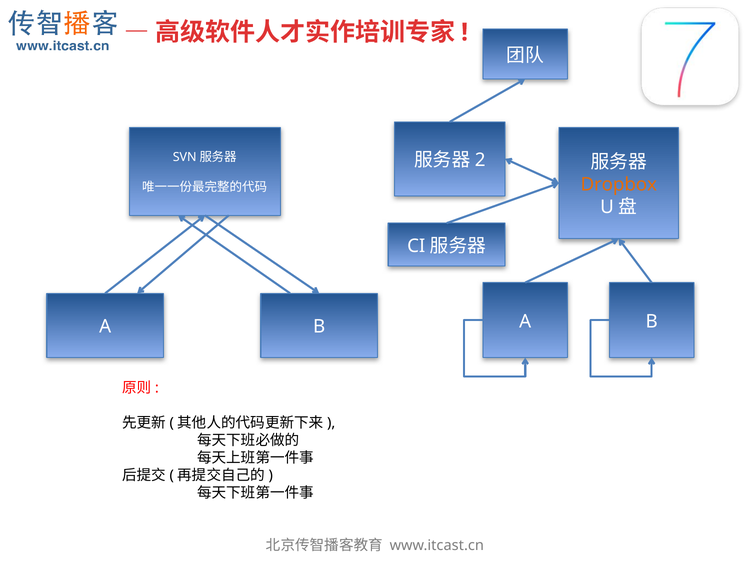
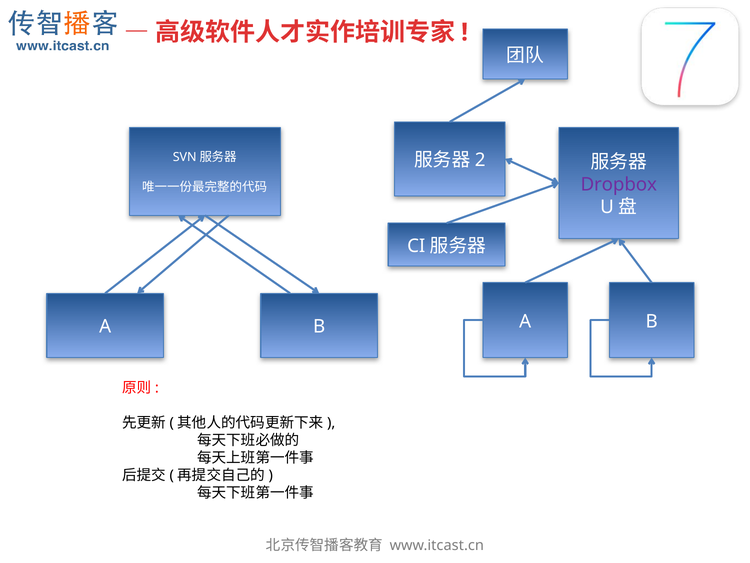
Dropbox colour: orange -> purple
